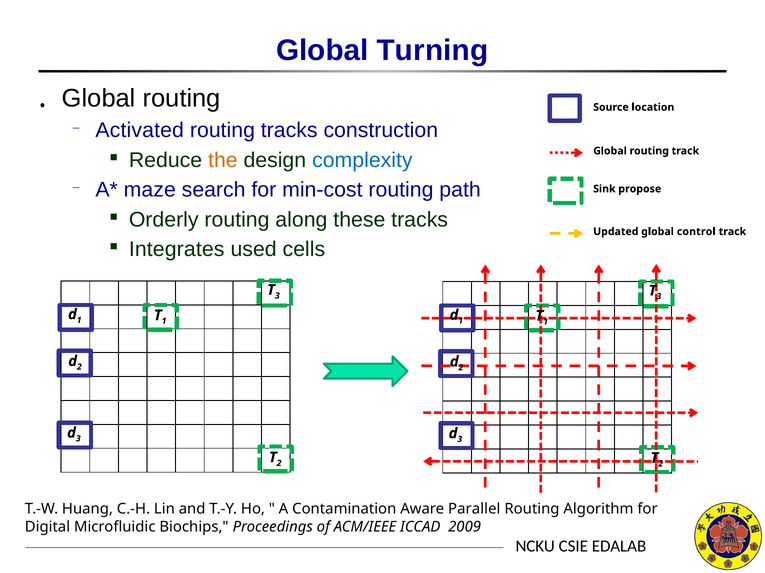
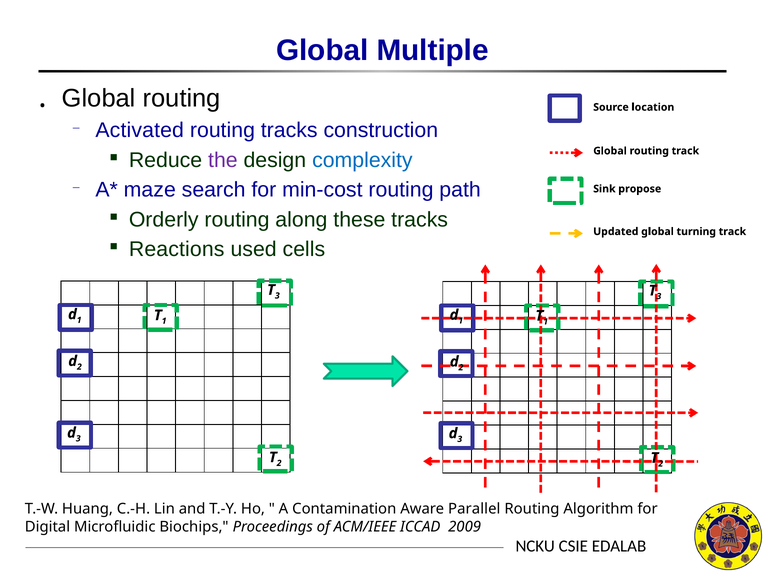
Turning: Turning -> Multiple
the colour: orange -> purple
control: control -> turning
Integrates: Integrates -> Reactions
